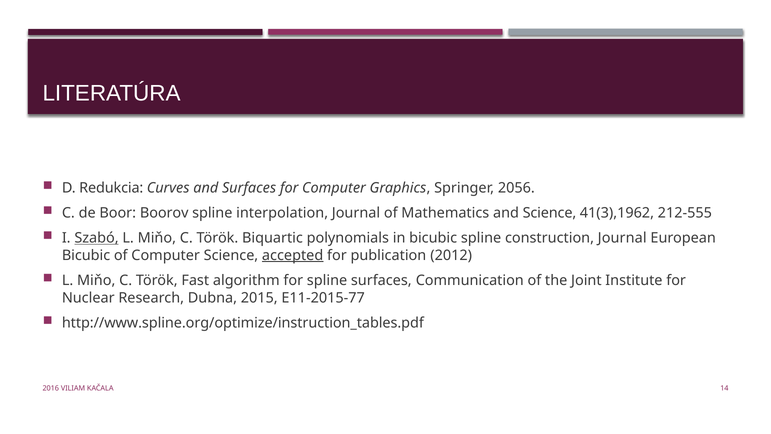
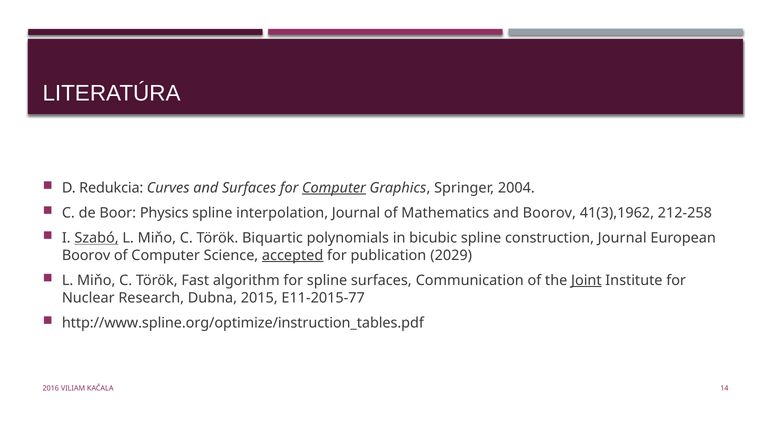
Computer at (334, 188) underline: none -> present
2056: 2056 -> 2004
Boorov: Boorov -> Physics
and Science: Science -> Boorov
212-555: 212-555 -> 212-258
Bicubic at (86, 255): Bicubic -> Boorov
2012: 2012 -> 2029
Joint underline: none -> present
